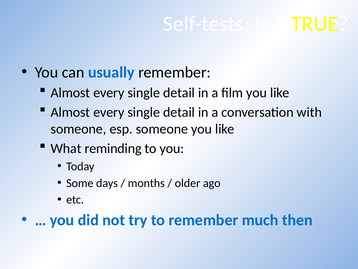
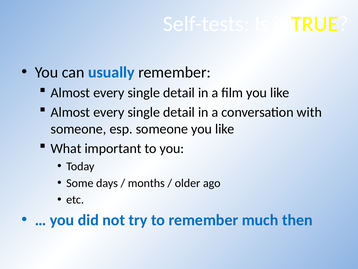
reminding: reminding -> important
